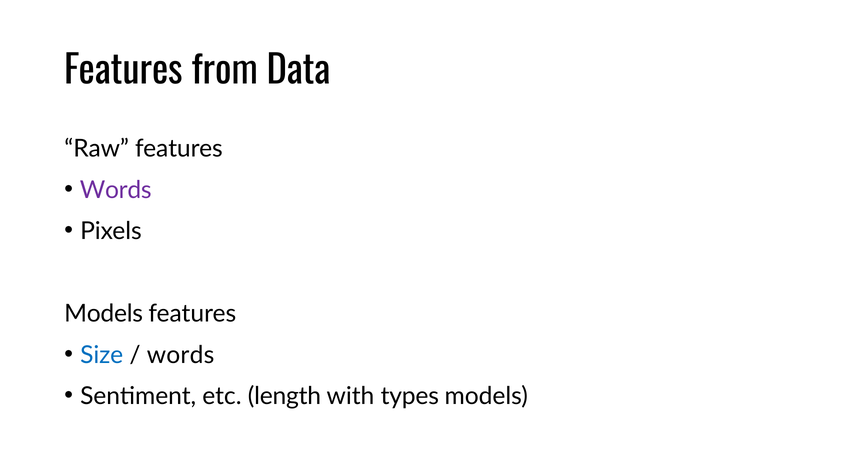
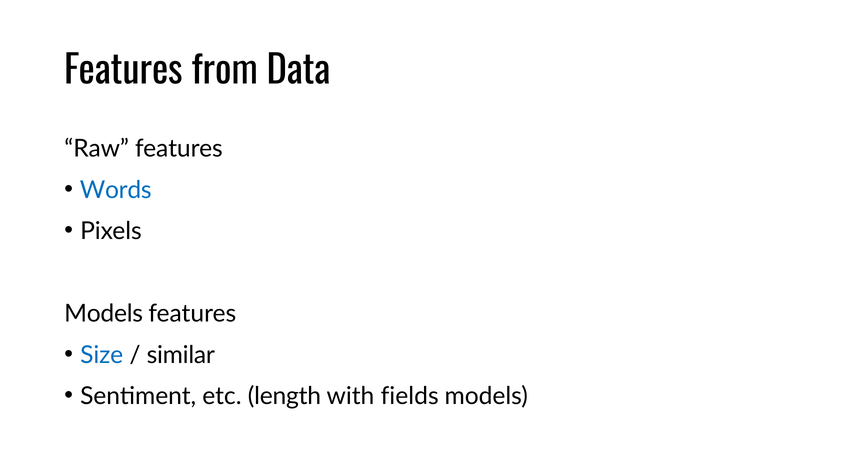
Words at (116, 190) colour: purple -> blue
words at (181, 355): words -> similar
types: types -> fields
